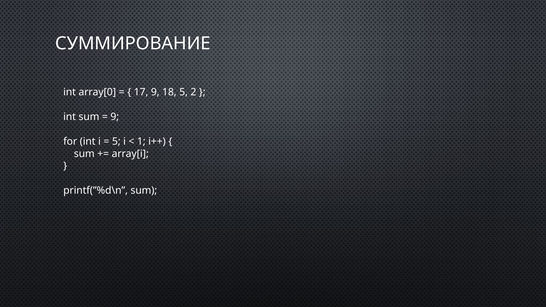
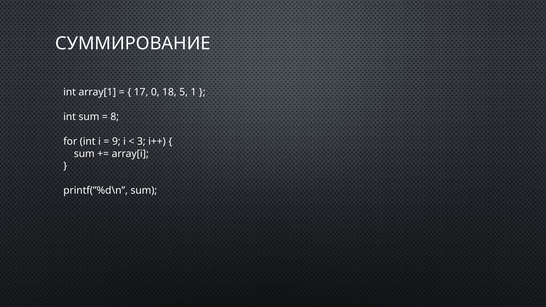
array[0: array[0 -> array[1
17 9: 9 -> 0
2: 2 -> 1
9 at (115, 117): 9 -> 8
5 at (116, 141): 5 -> 9
1: 1 -> 3
